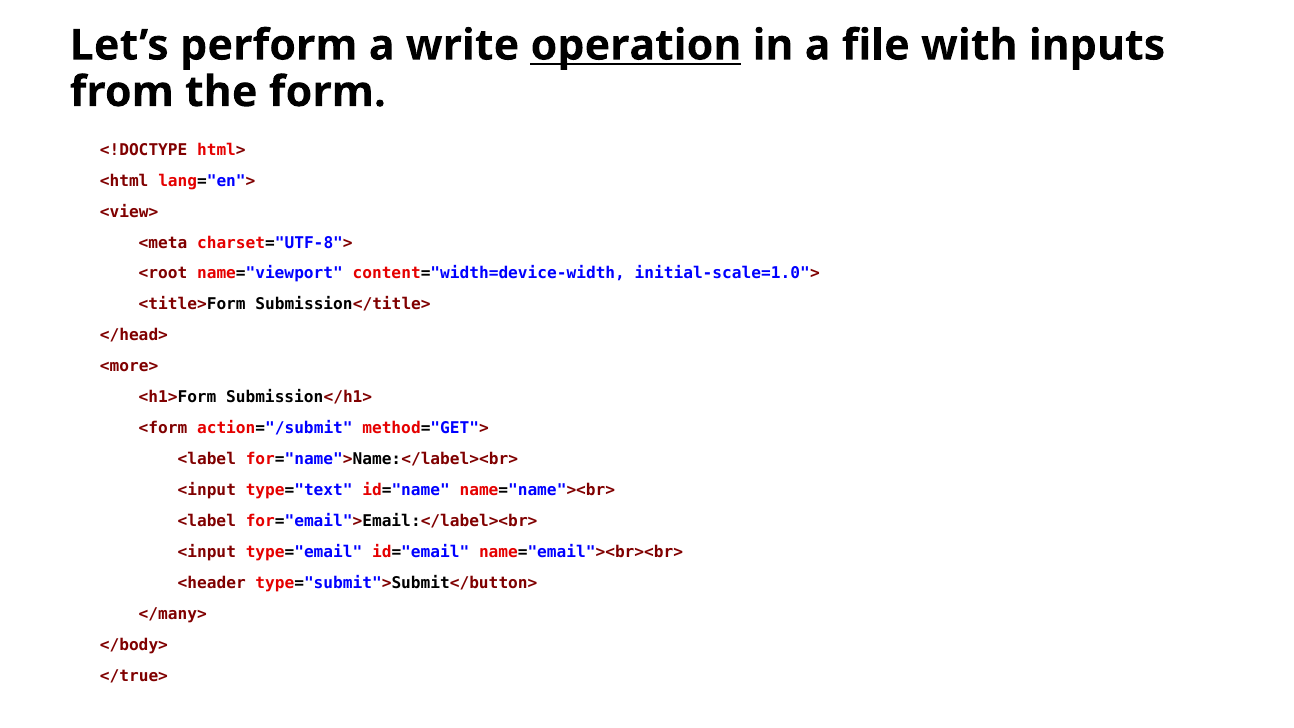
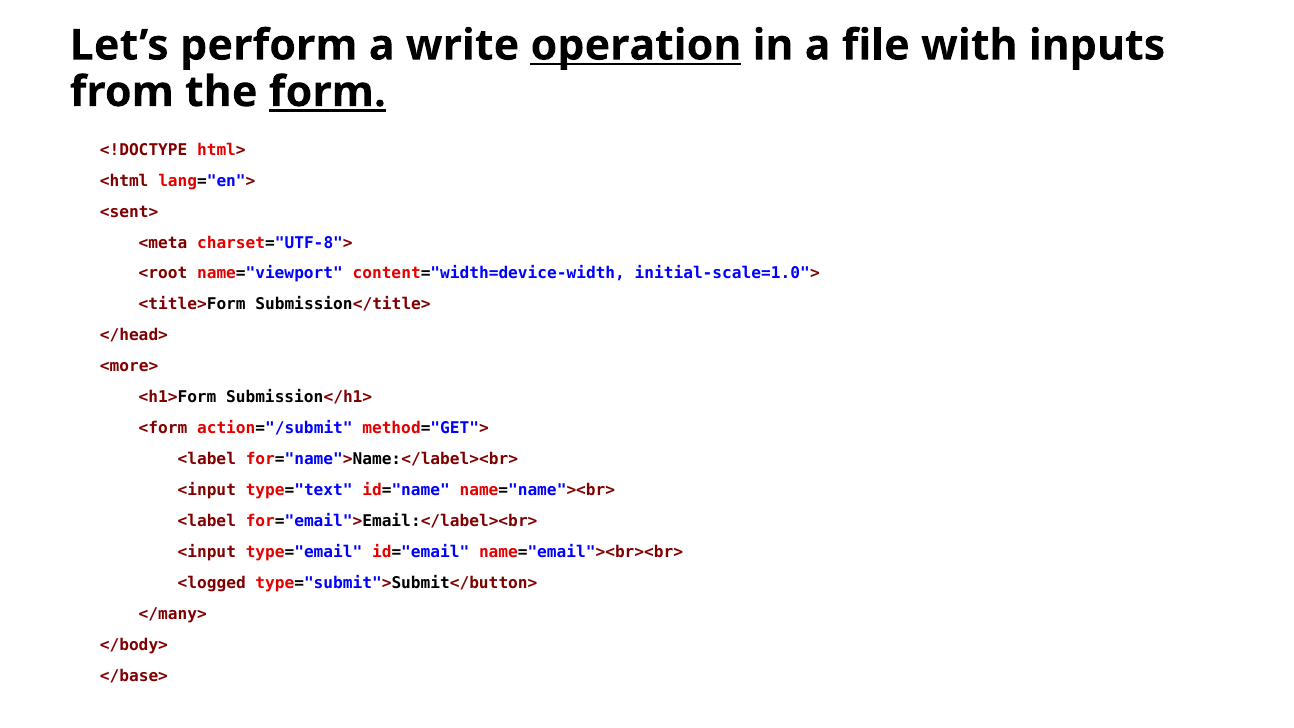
form underline: none -> present
<view>: <view> -> <sent>
<header: <header -> <logged
</true>: </true> -> </base>
